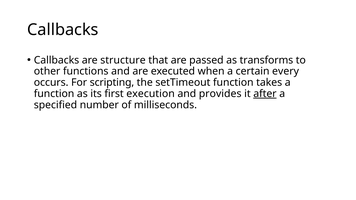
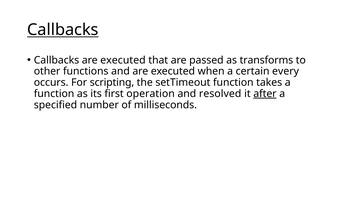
Callbacks at (63, 30) underline: none -> present
Callbacks are structure: structure -> executed
execution: execution -> operation
provides: provides -> resolved
